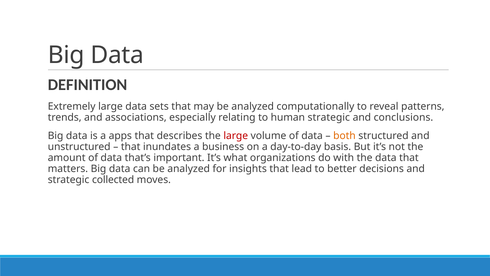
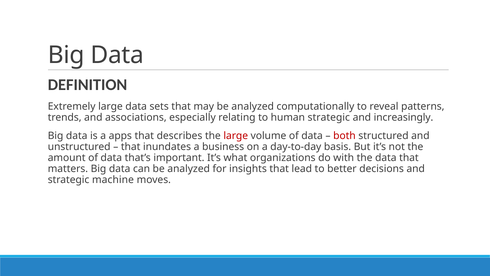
conclusions: conclusions -> increasingly
both colour: orange -> red
collected: collected -> machine
